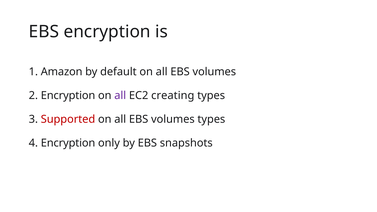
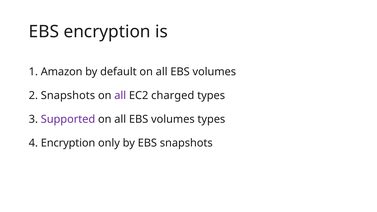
2 Encryption: Encryption -> Snapshots
creating: creating -> charged
Supported colour: red -> purple
